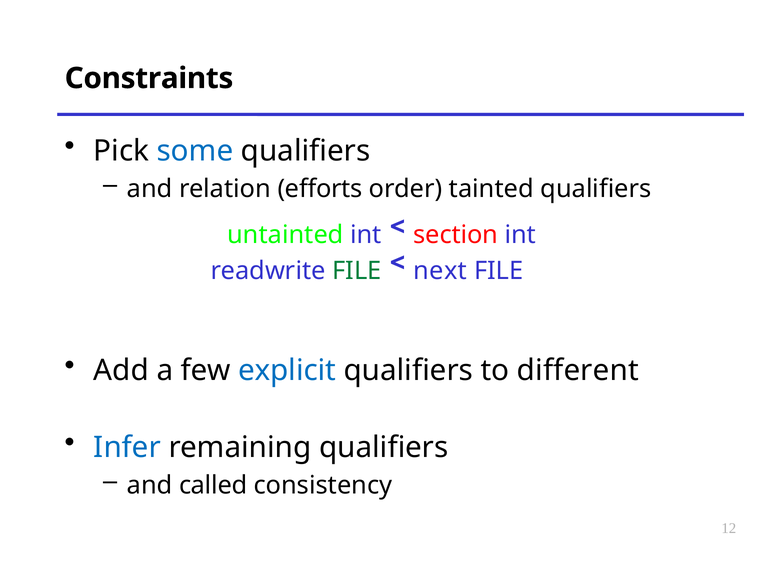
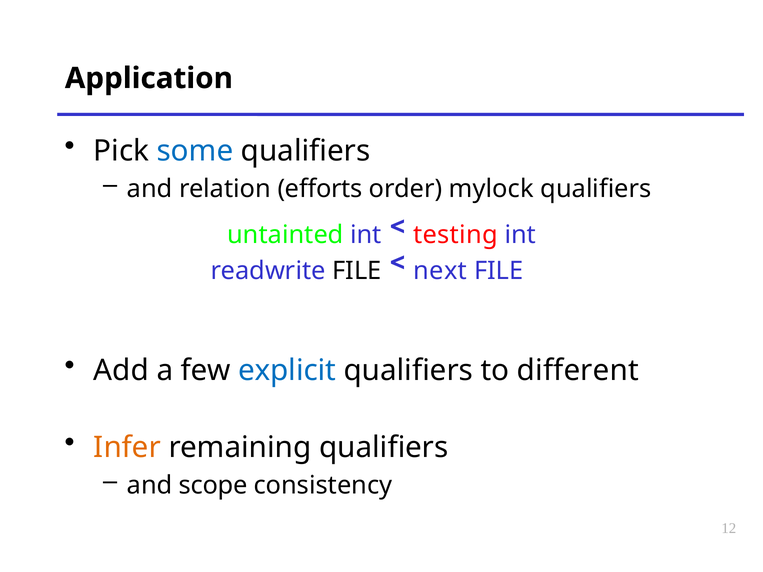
Constraints: Constraints -> Application
tainted: tainted -> mylock
section: section -> testing
FILE at (357, 271) colour: green -> black
Infer colour: blue -> orange
called: called -> scope
